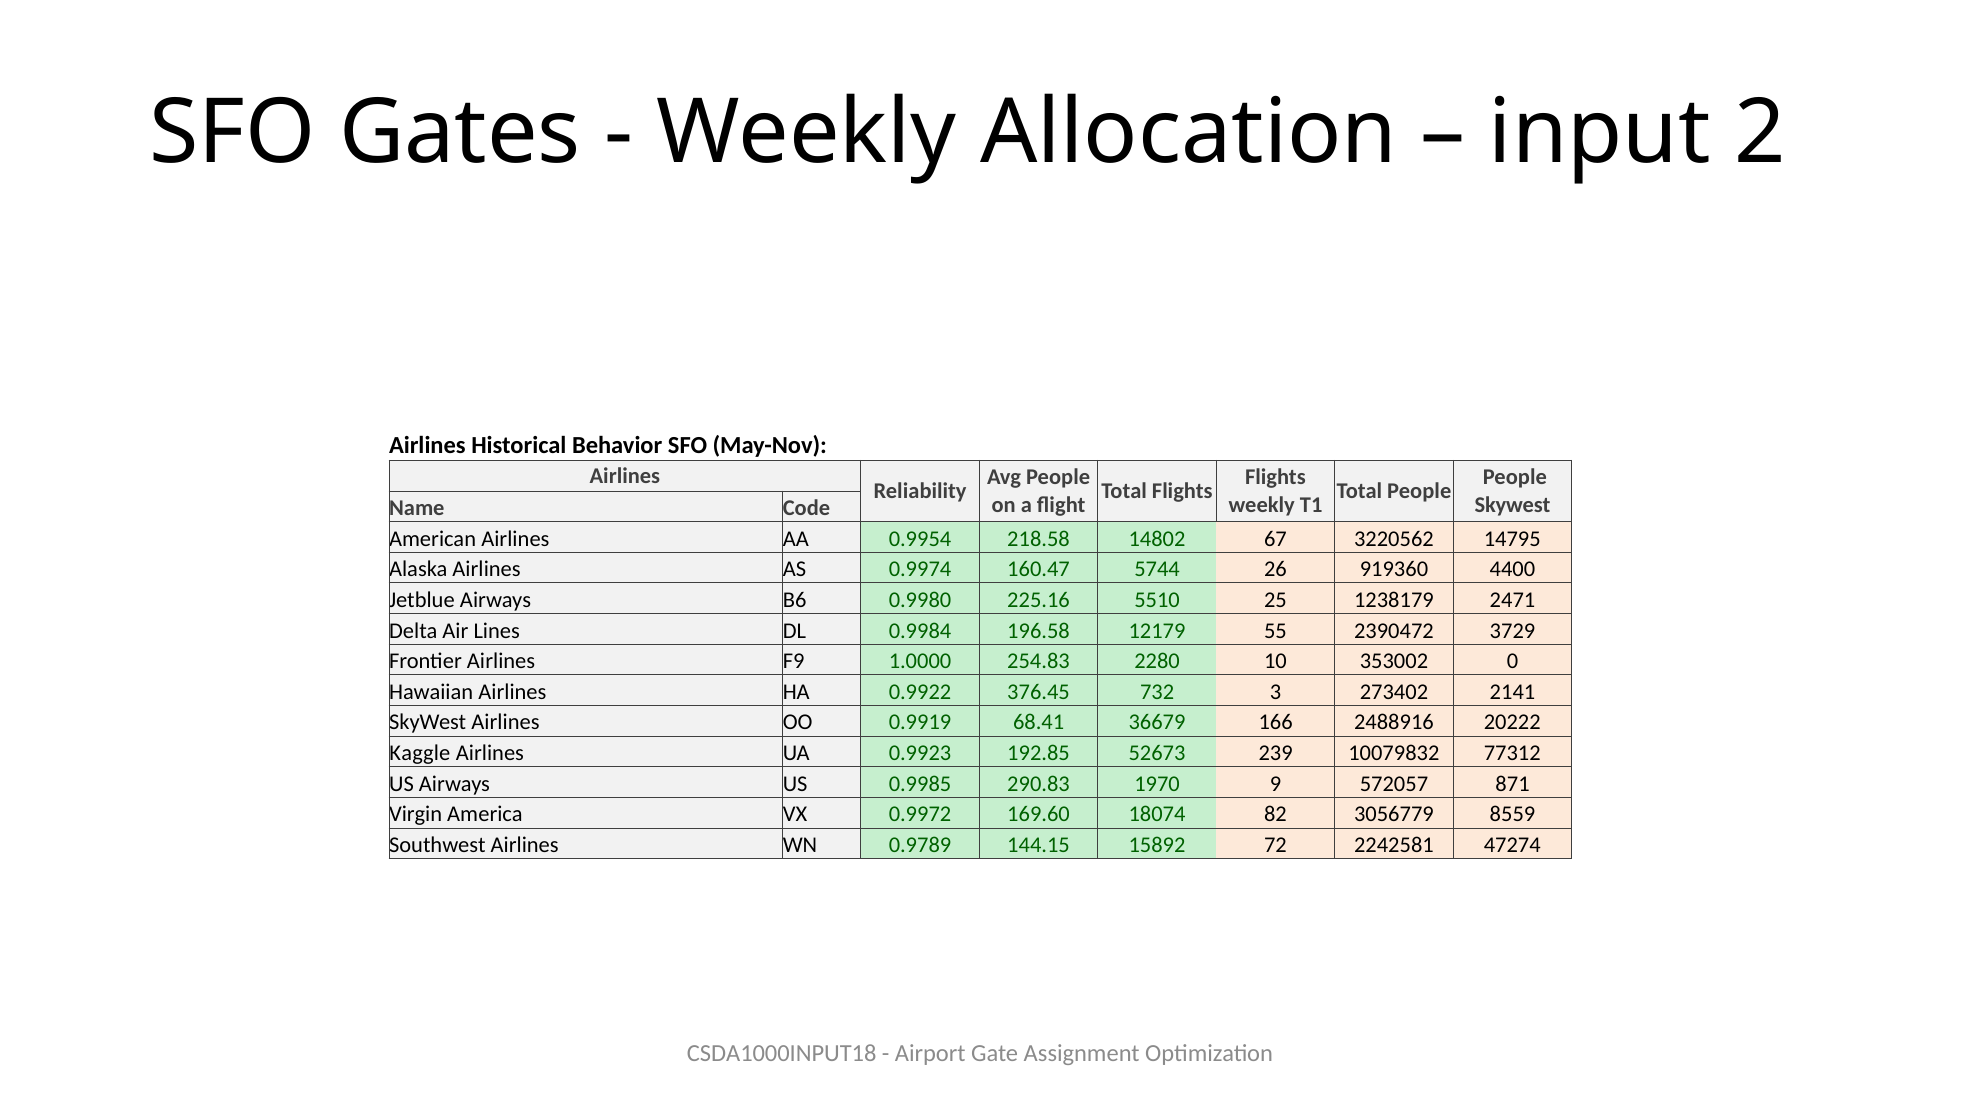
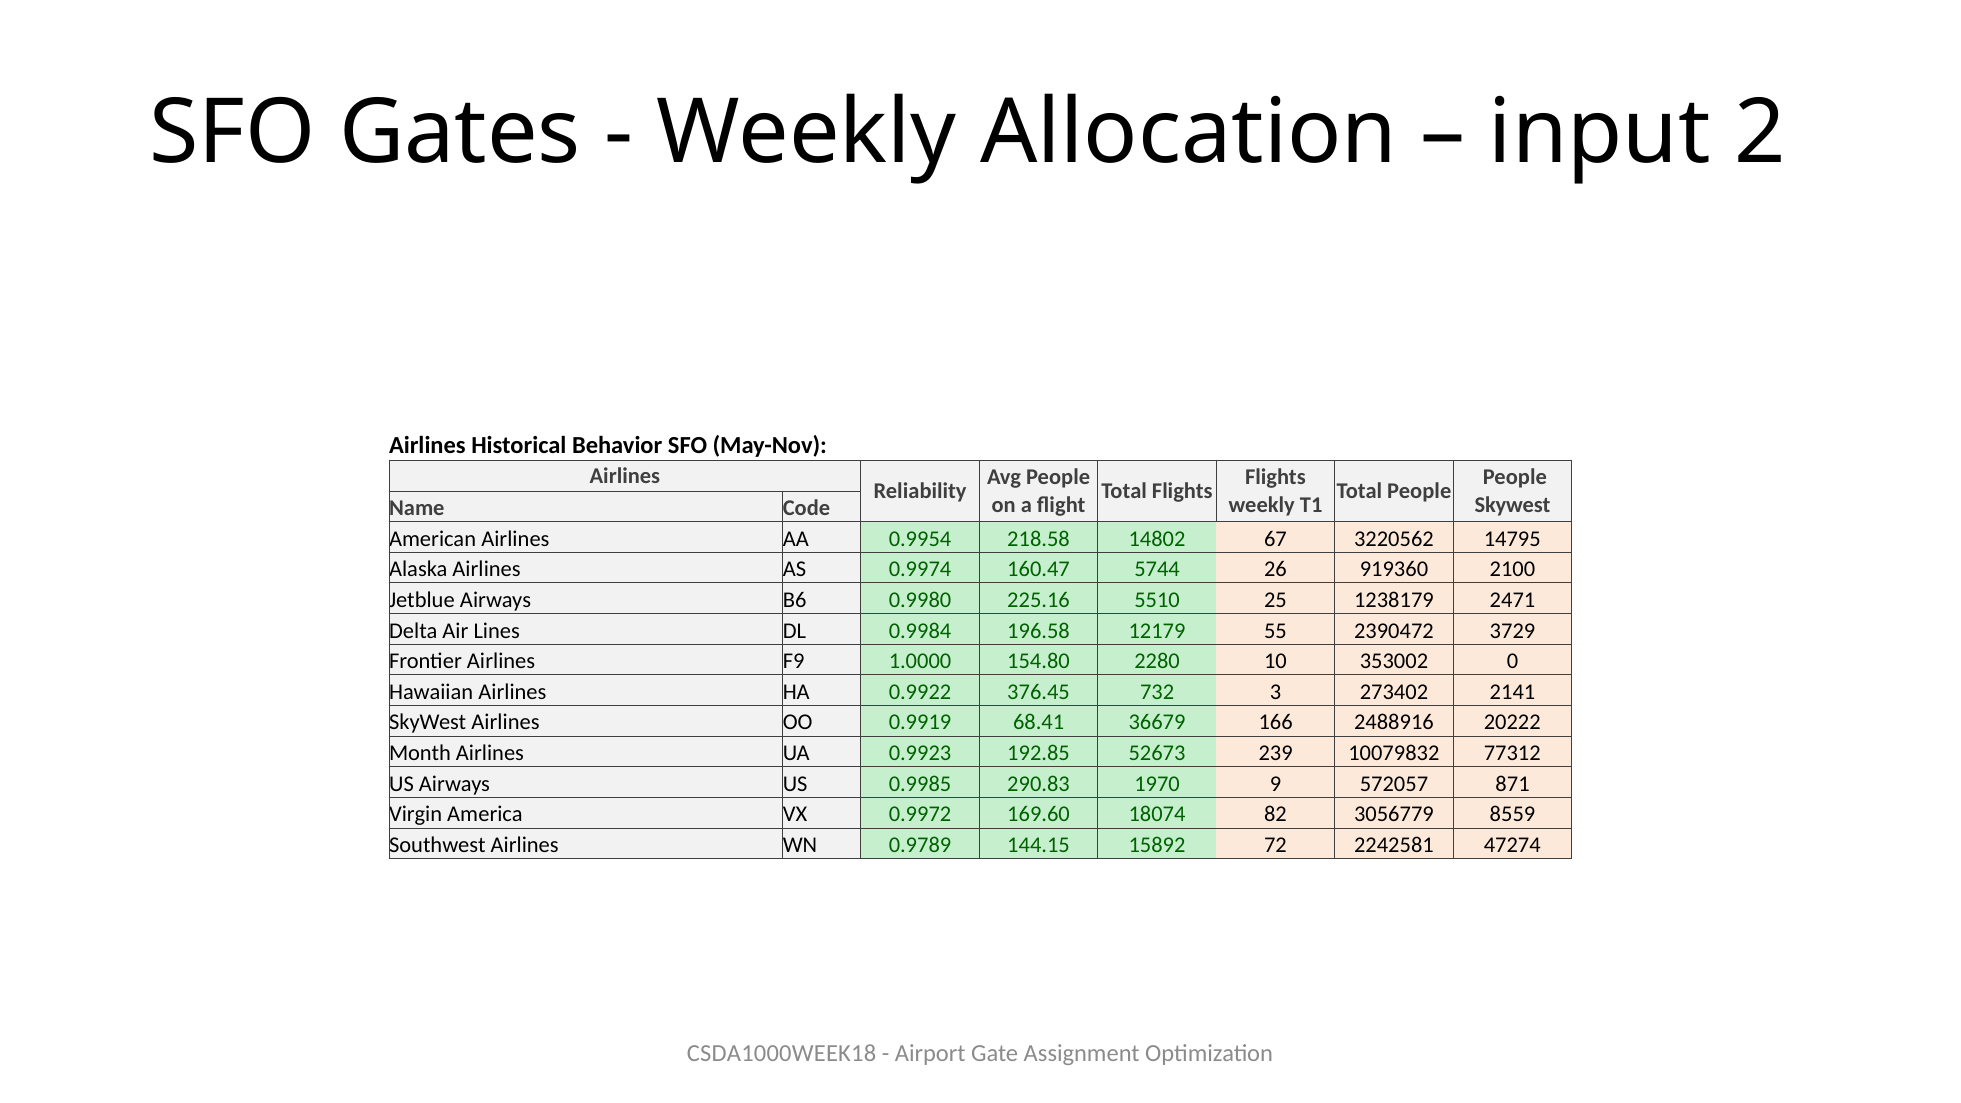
4400: 4400 -> 2100
254.83: 254.83 -> 154.80
Kaggle: Kaggle -> Month
CSDA1000INPUT18: CSDA1000INPUT18 -> CSDA1000WEEK18
